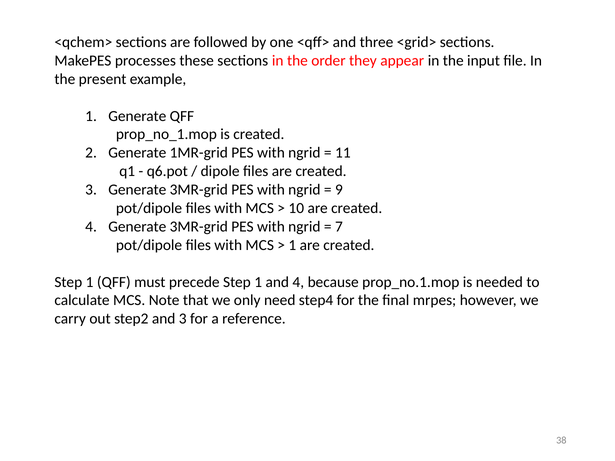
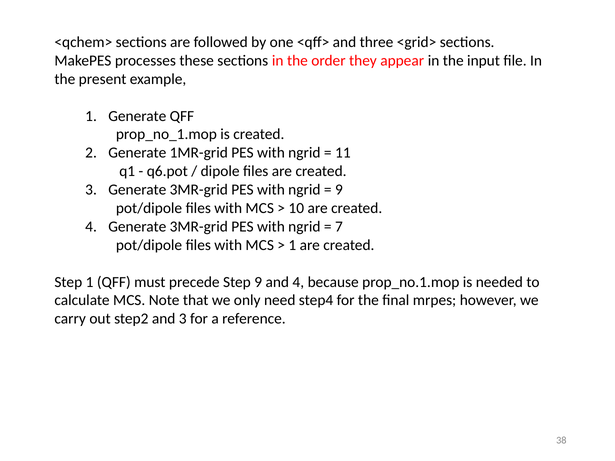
precede Step 1: 1 -> 9
